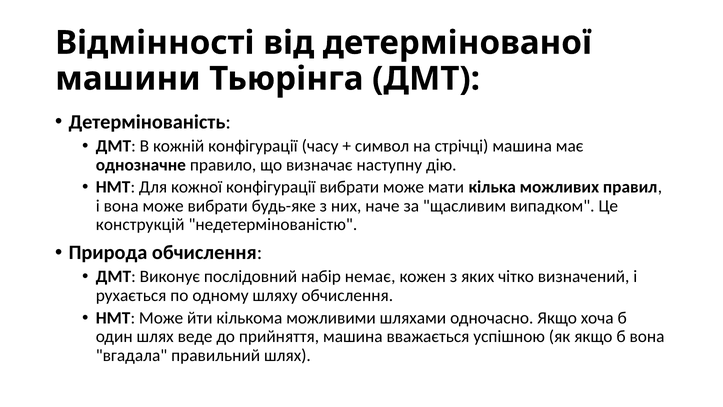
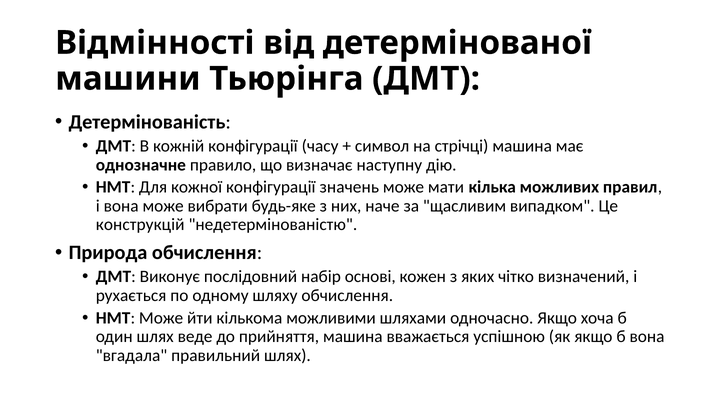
конфігурації вибрати: вибрати -> значень
немає: немає -> основі
